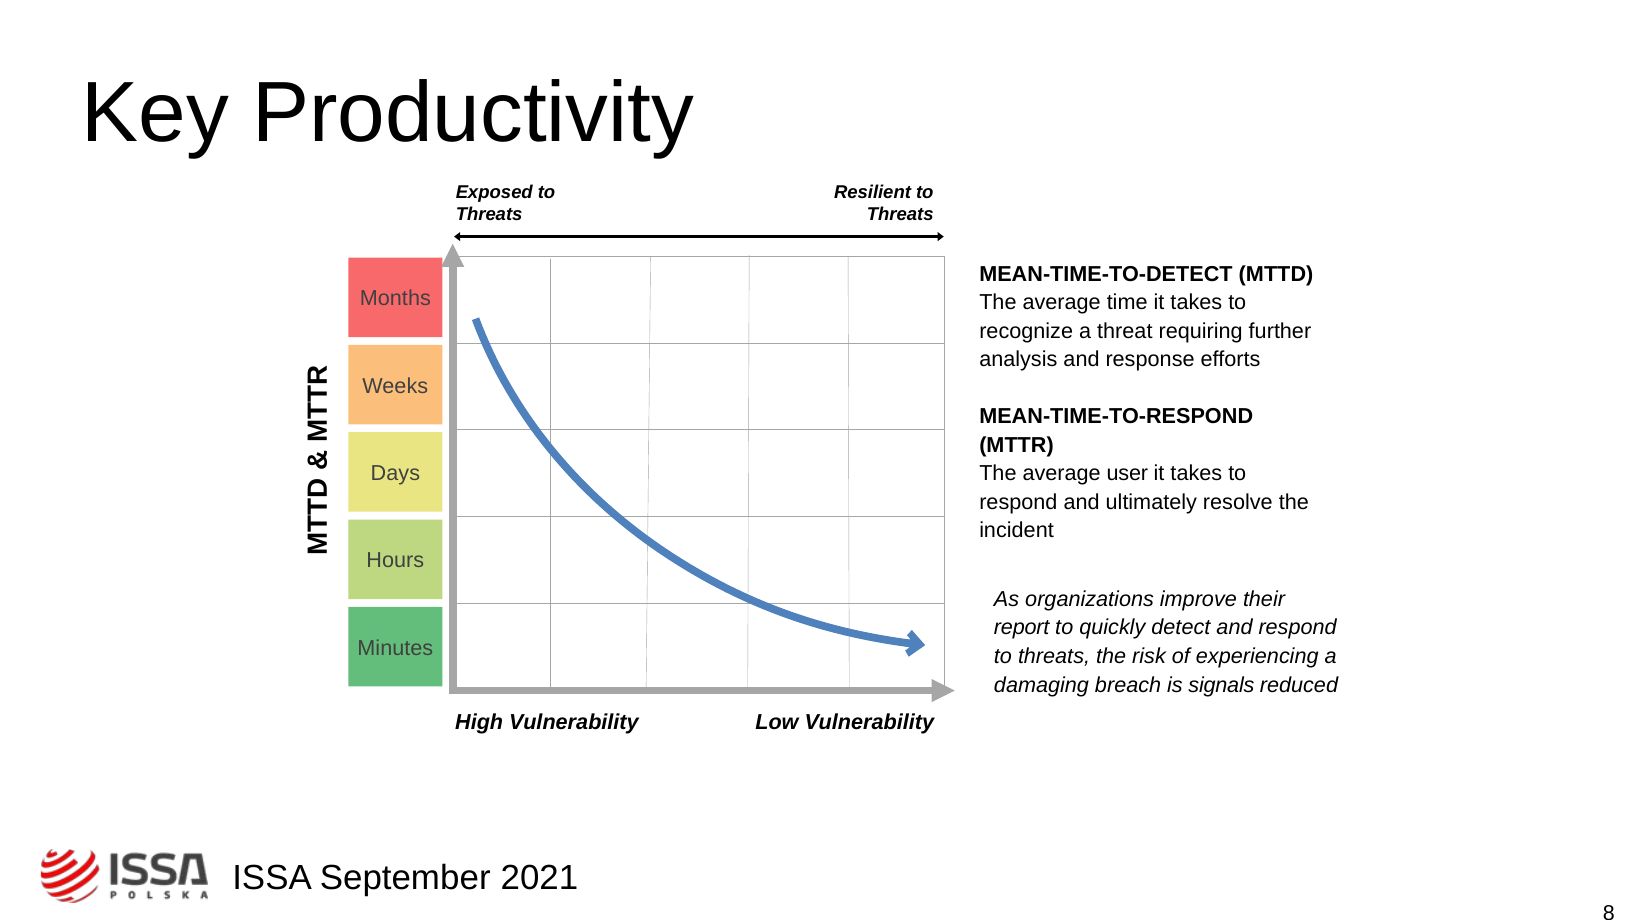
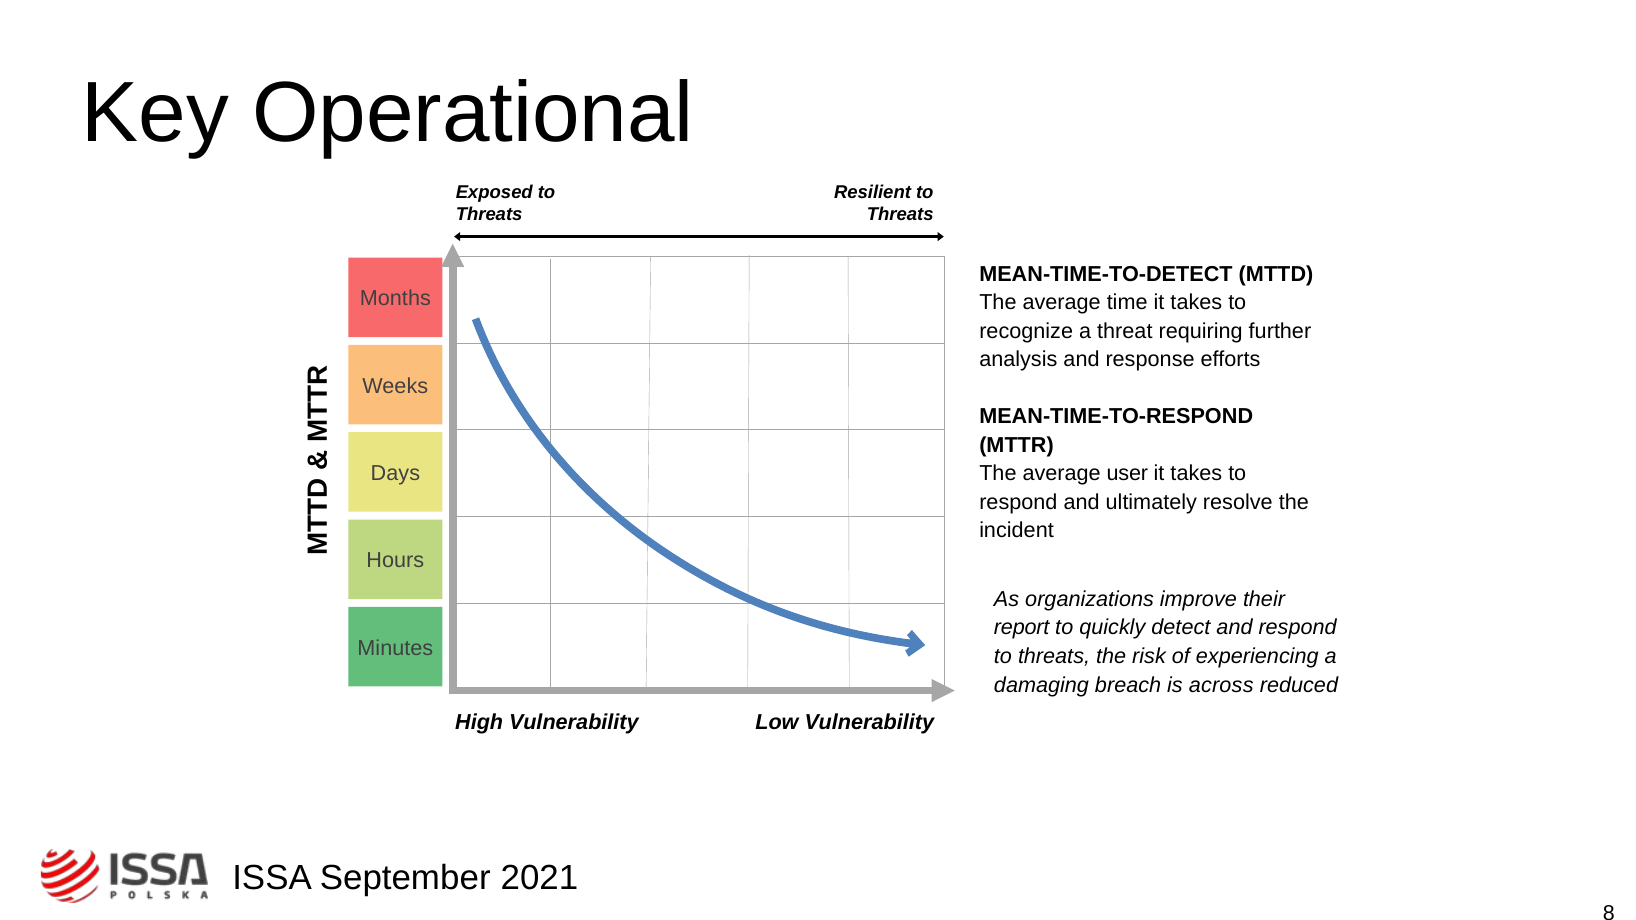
Productivity: Productivity -> Operational
signals: signals -> across
